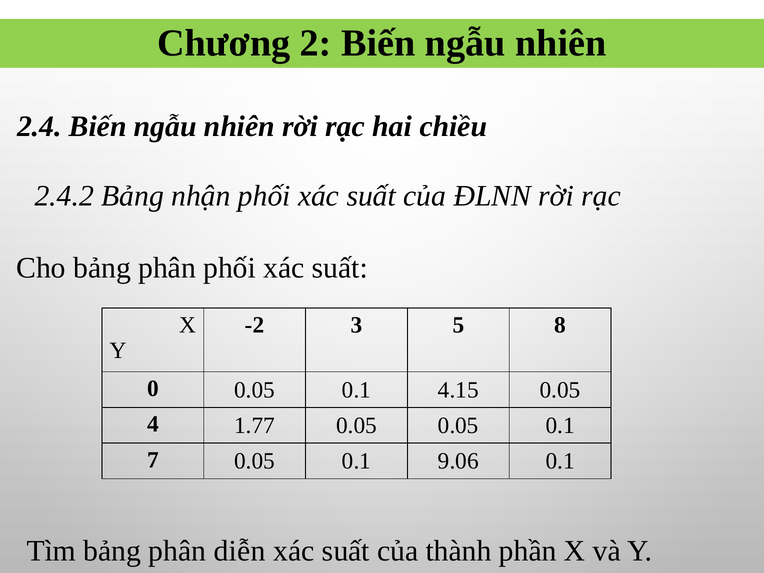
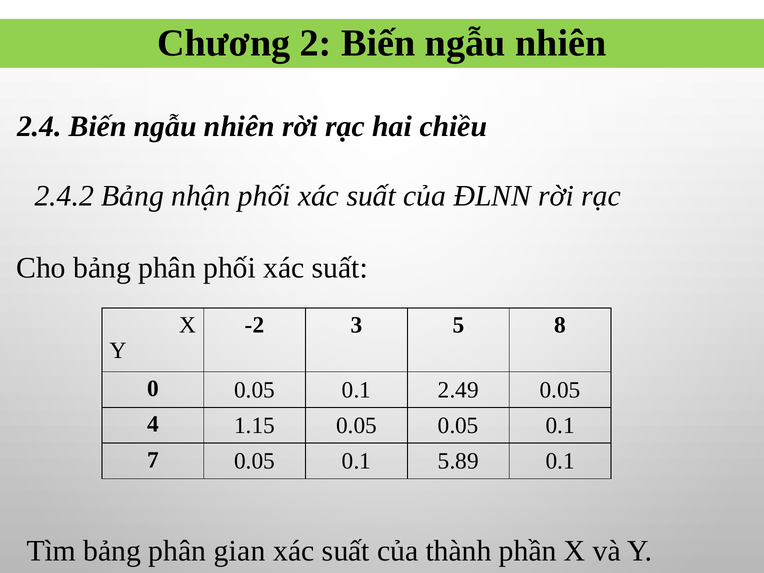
4.15: 4.15 -> 2.49
1.77: 1.77 -> 1.15
9.06: 9.06 -> 5.89
diễn: diễn -> gian
